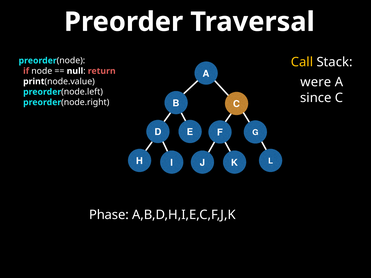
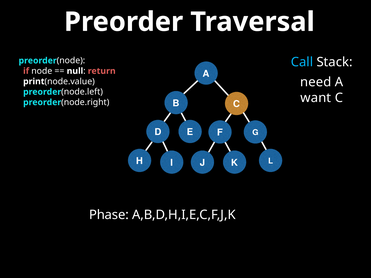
Call colour: yellow -> light blue
were: were -> need
since: since -> want
